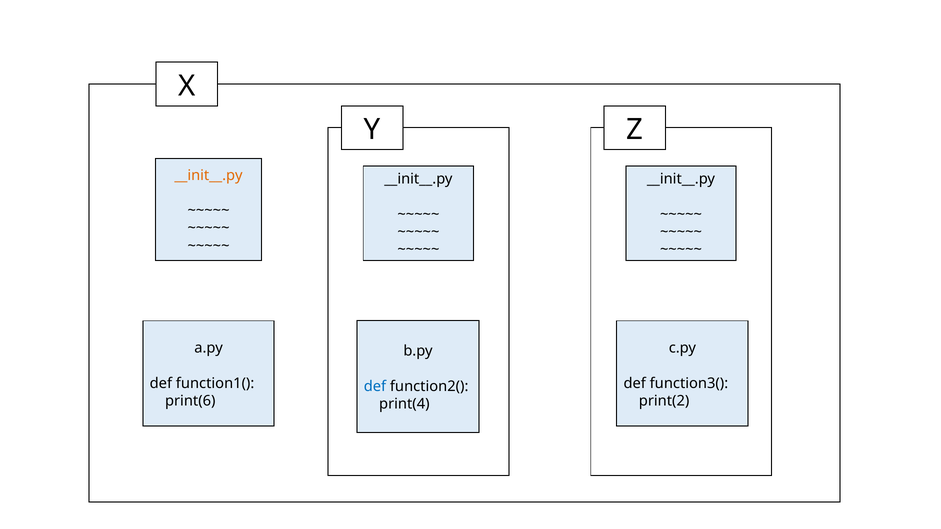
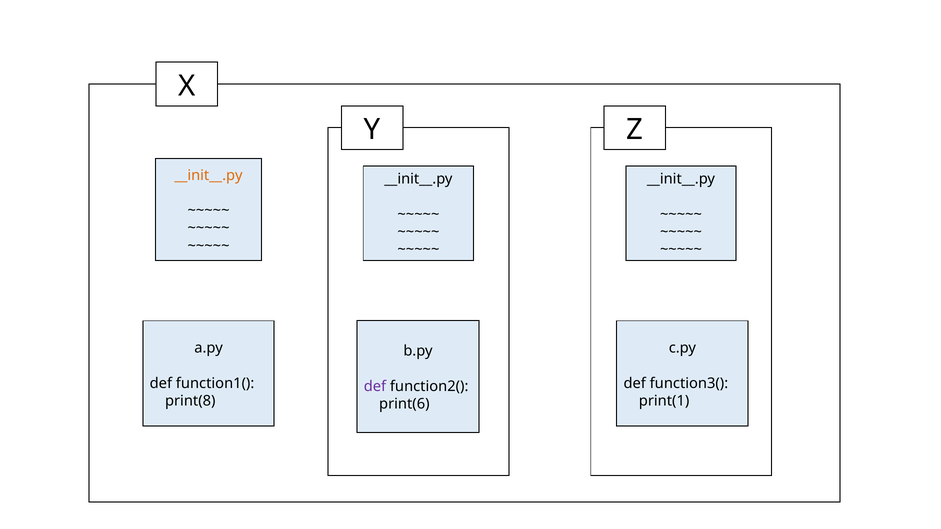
def at (375, 387) colour: blue -> purple
print(6: print(6 -> print(8
print(2: print(2 -> print(1
print(4: print(4 -> print(6
